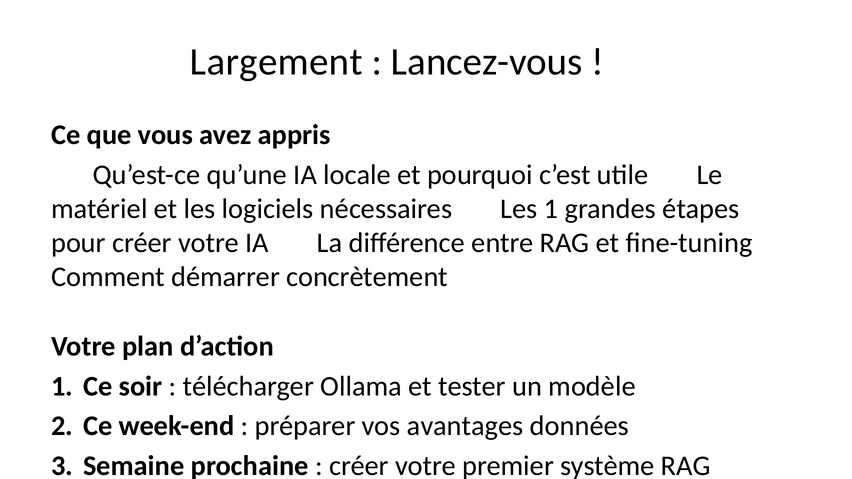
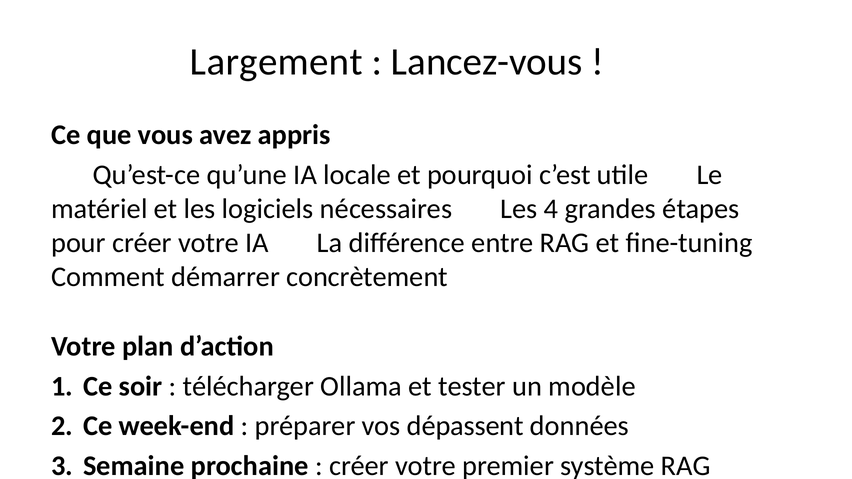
Les 1: 1 -> 4
avantages: avantages -> dépassent
